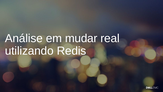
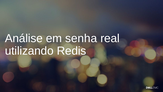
mudar: mudar -> senha
